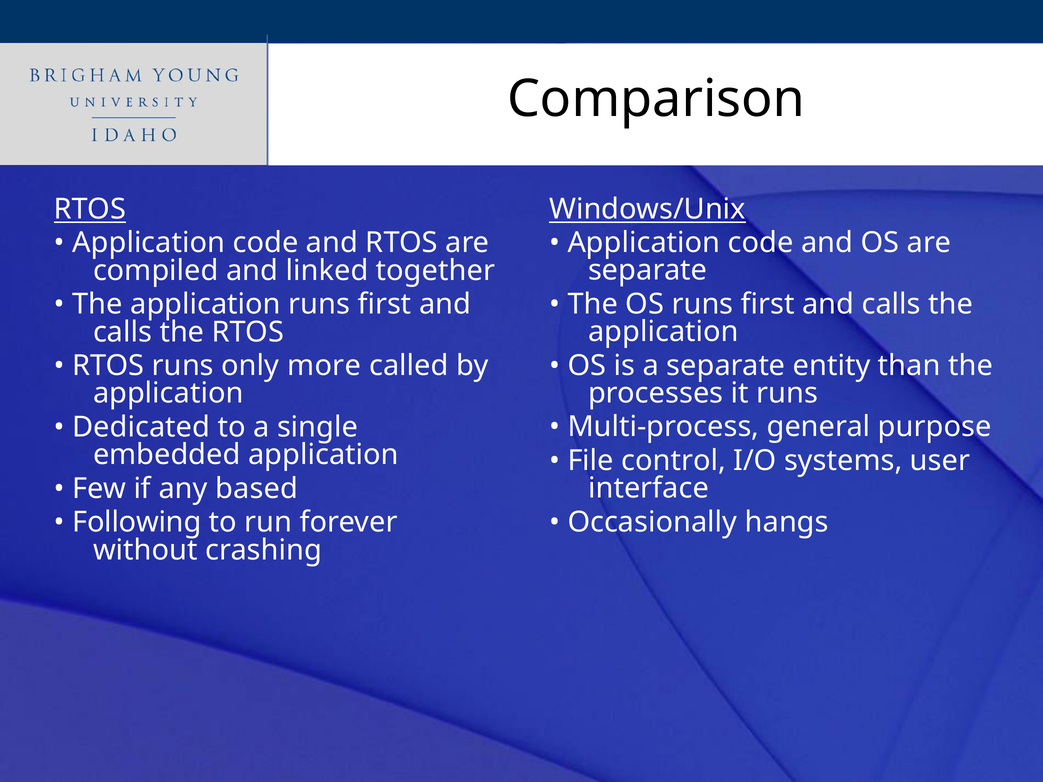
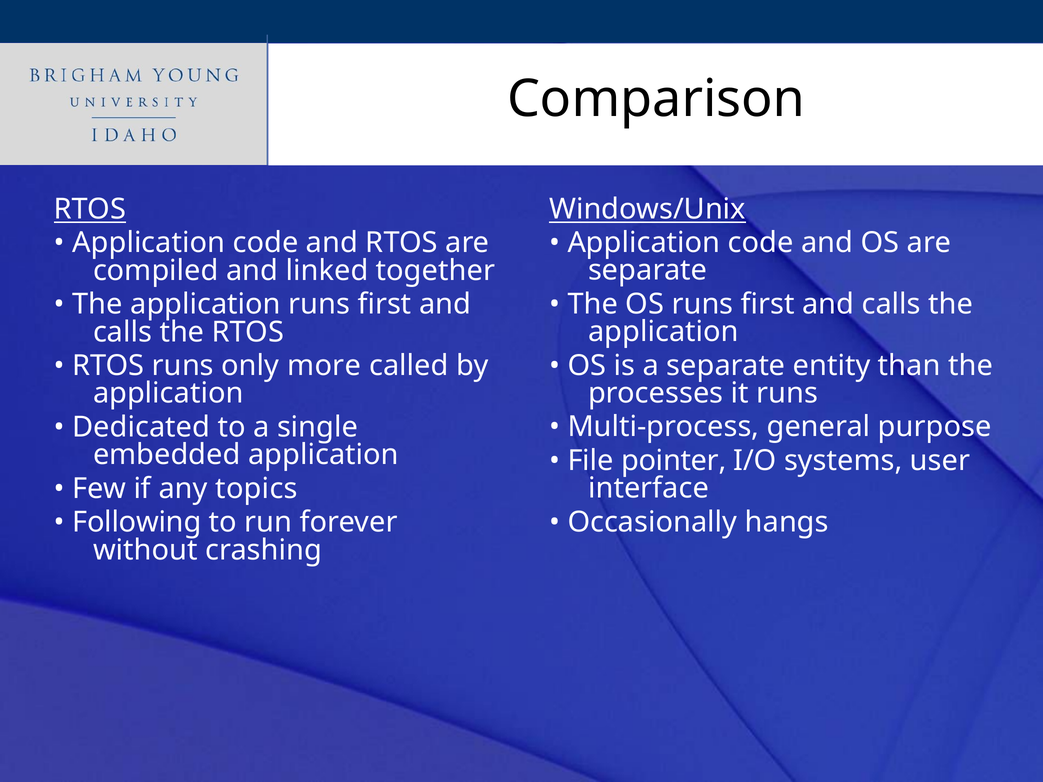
control: control -> pointer
based: based -> topics
